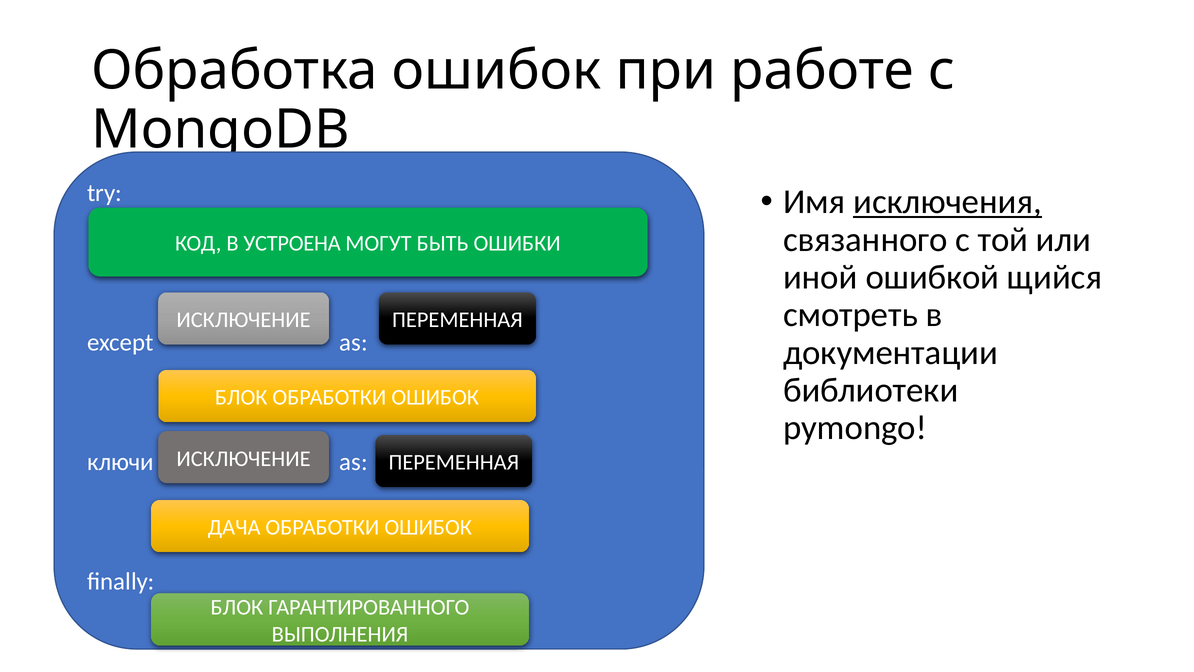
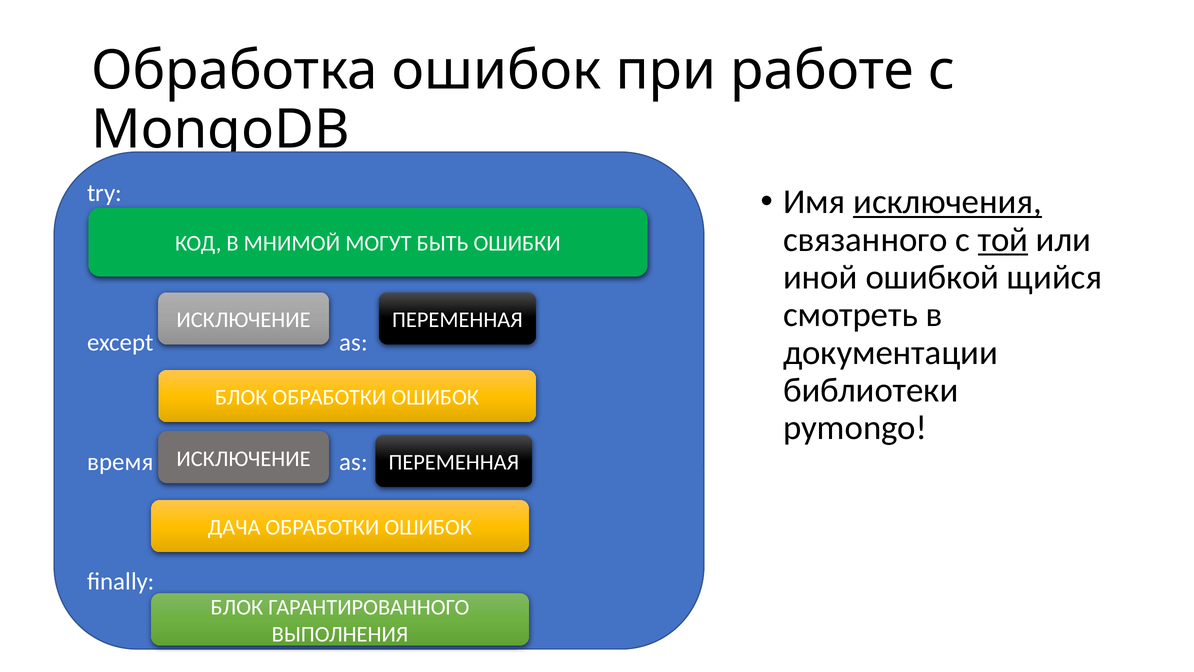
той underline: none -> present
УСТРОЕНА: УСТРОЕНА -> МНИМОЙ
ключи: ключи -> время
